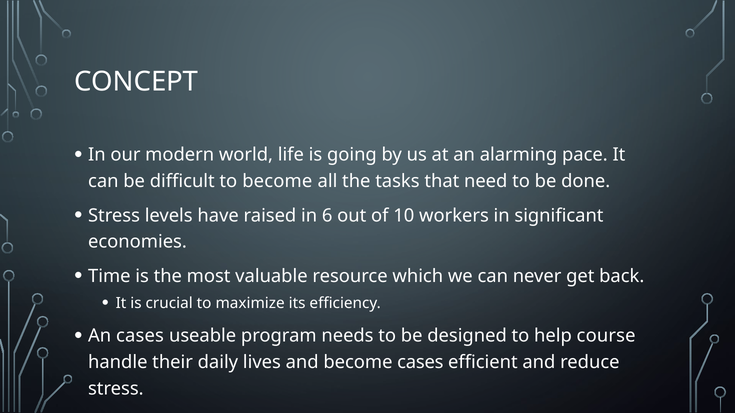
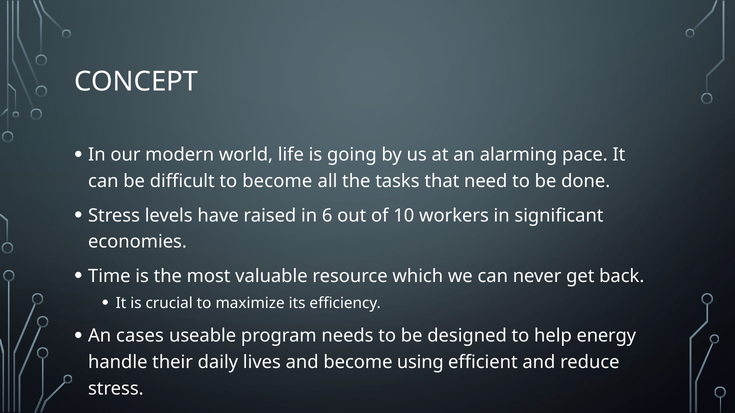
course: course -> energy
become cases: cases -> using
